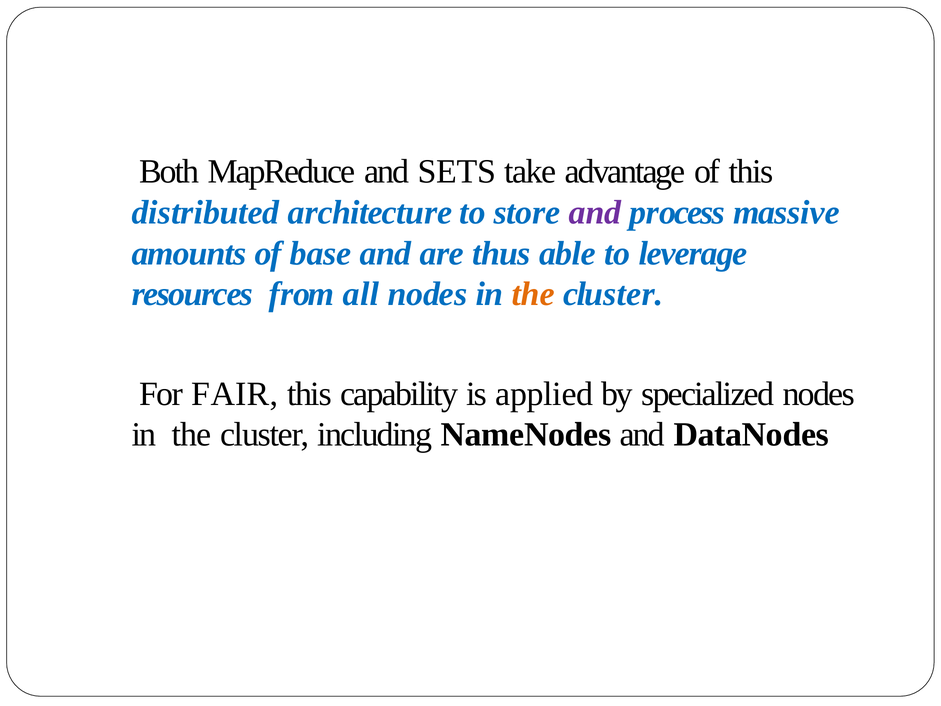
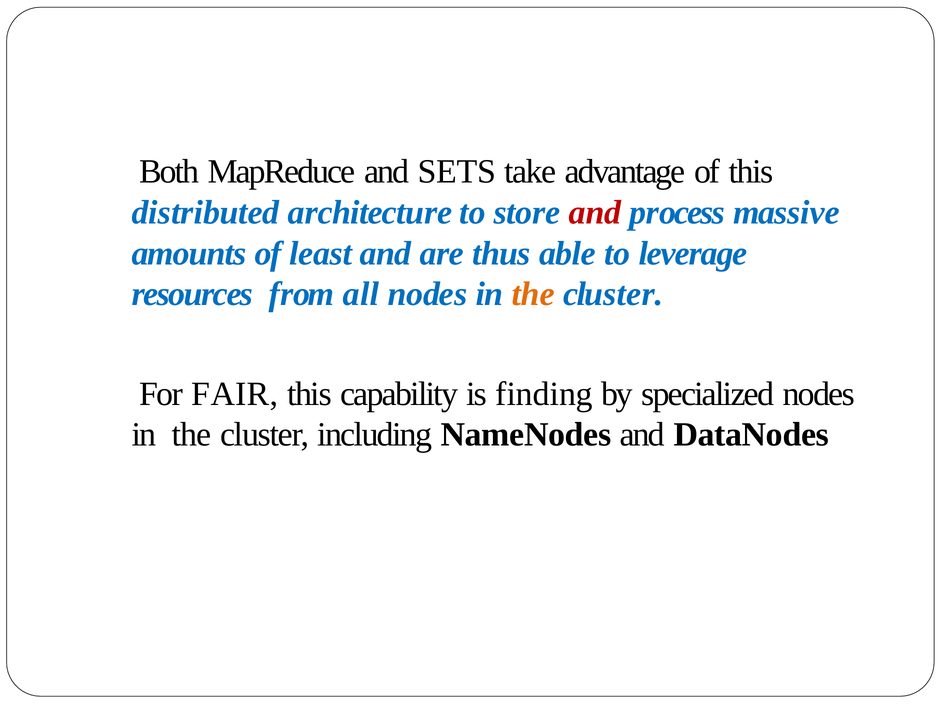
and at (595, 212) colour: purple -> red
base: base -> least
applied: applied -> finding
